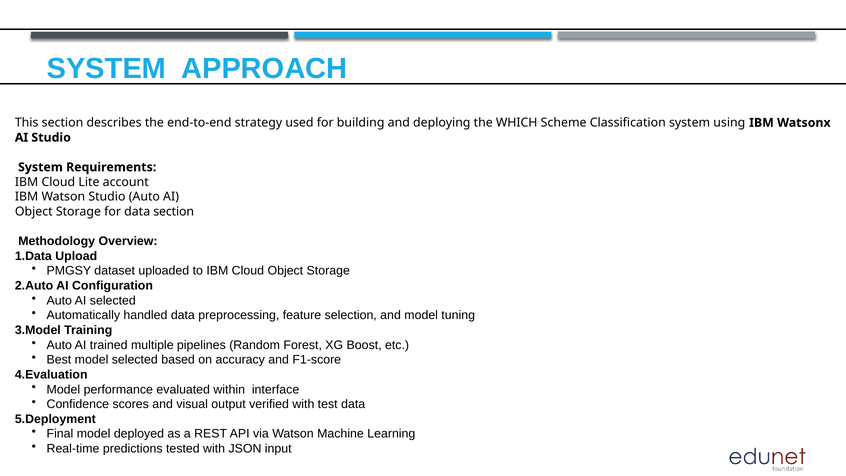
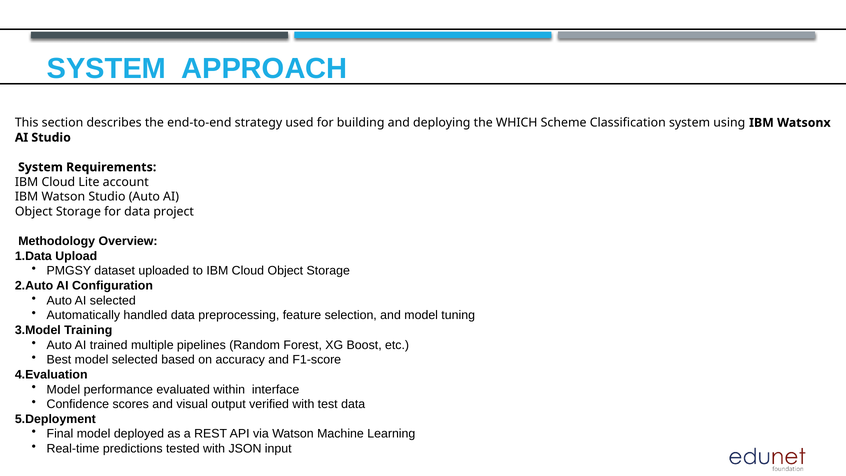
data section: section -> project
